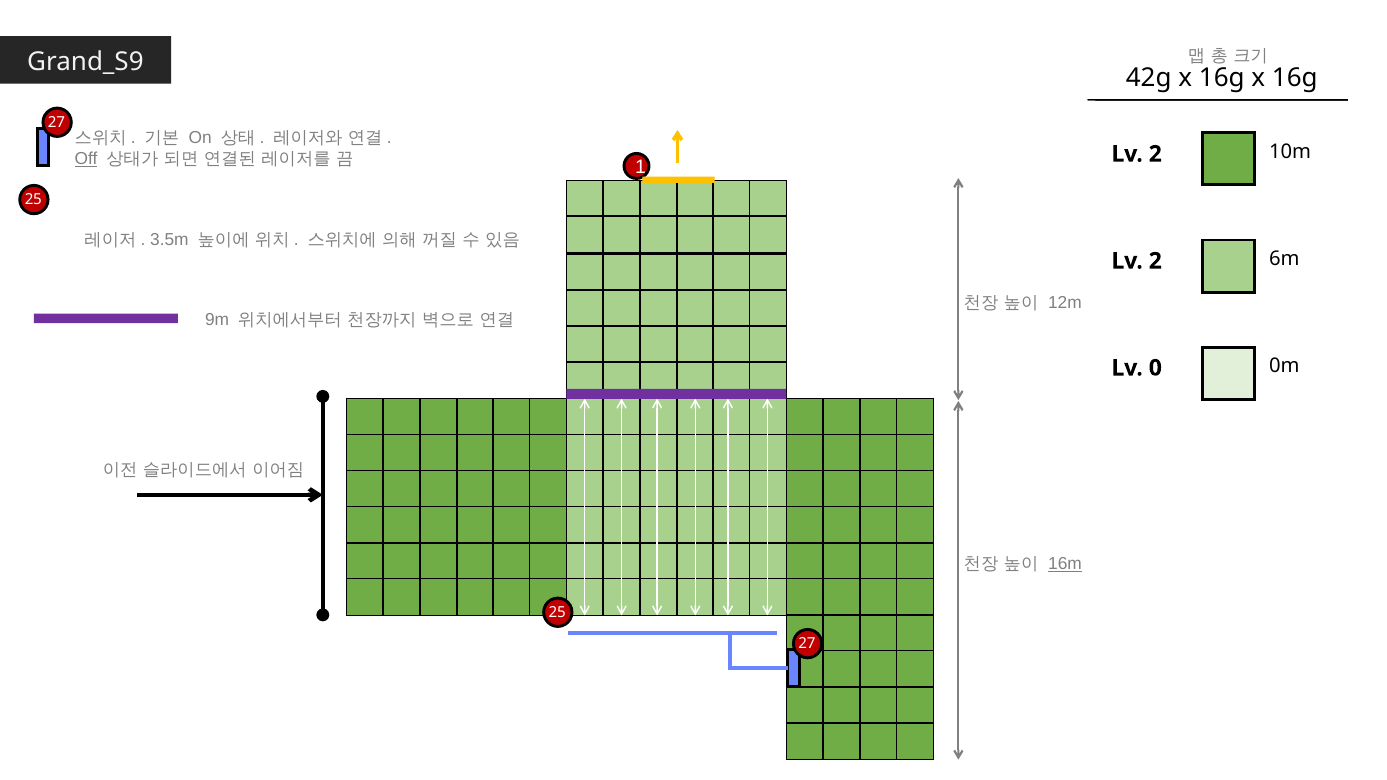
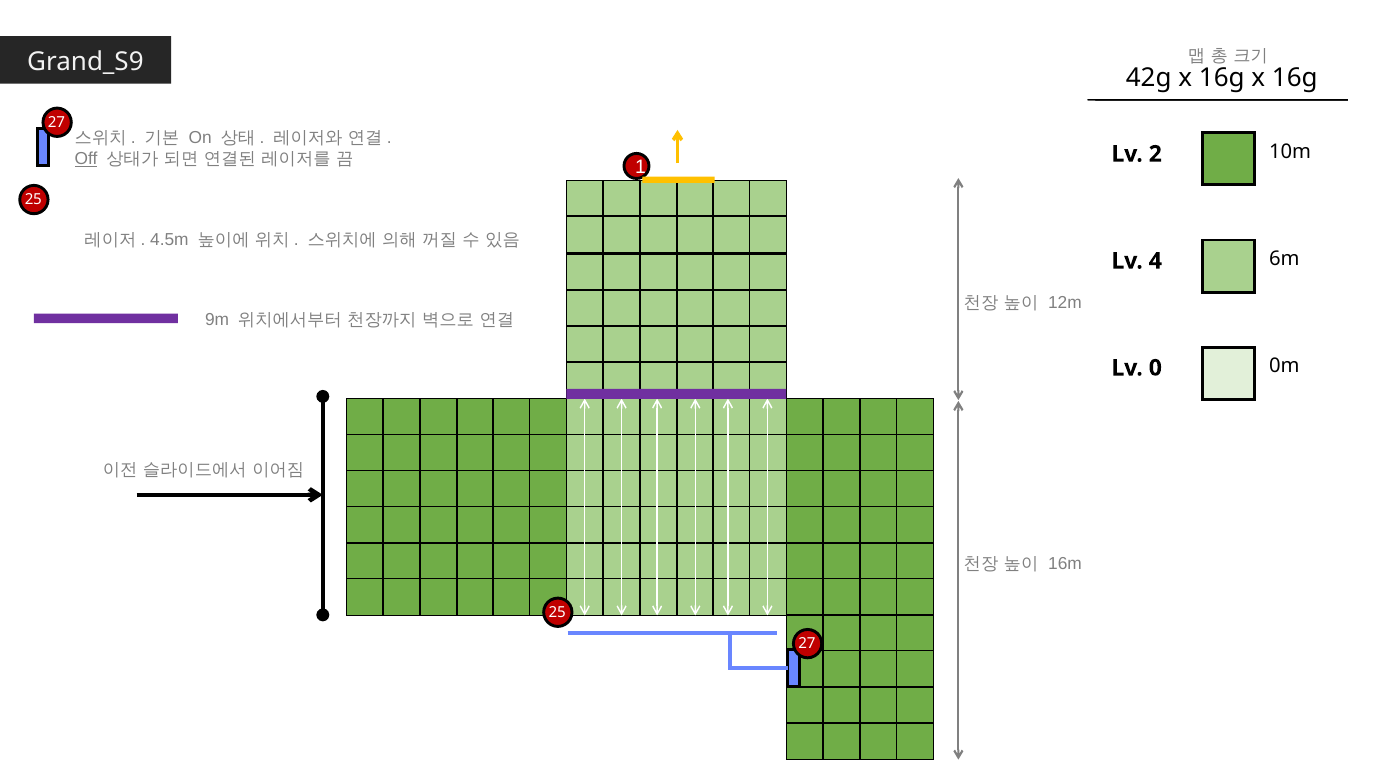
3.5m: 3.5m -> 4.5m
2 at (1155, 261): 2 -> 4
16m underline: present -> none
